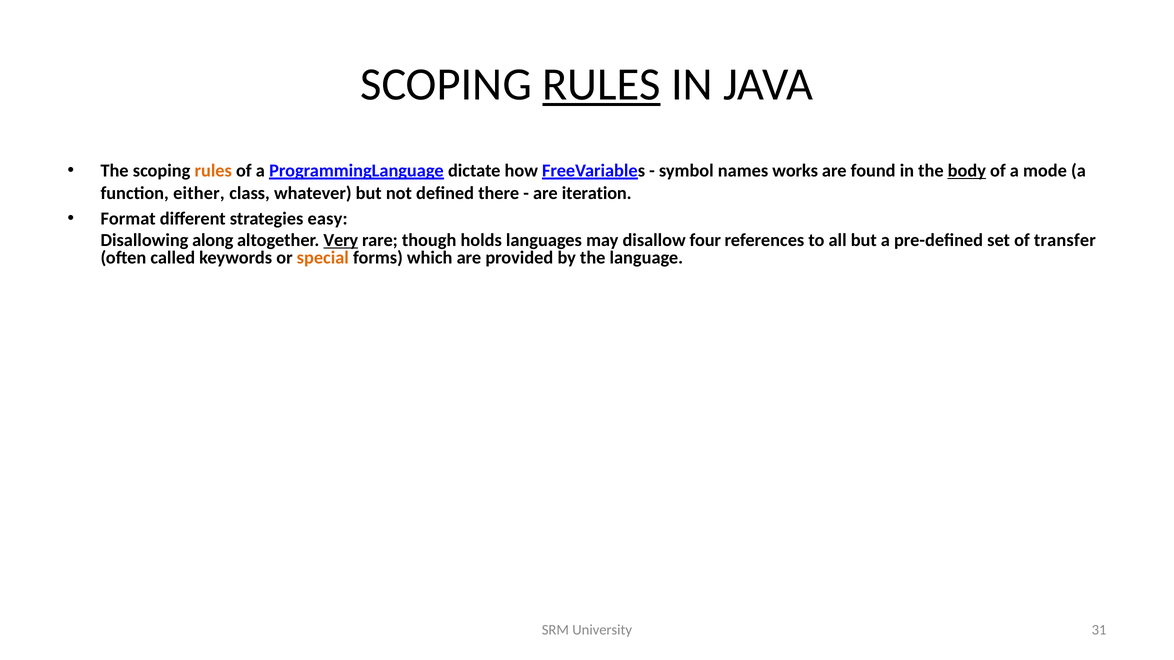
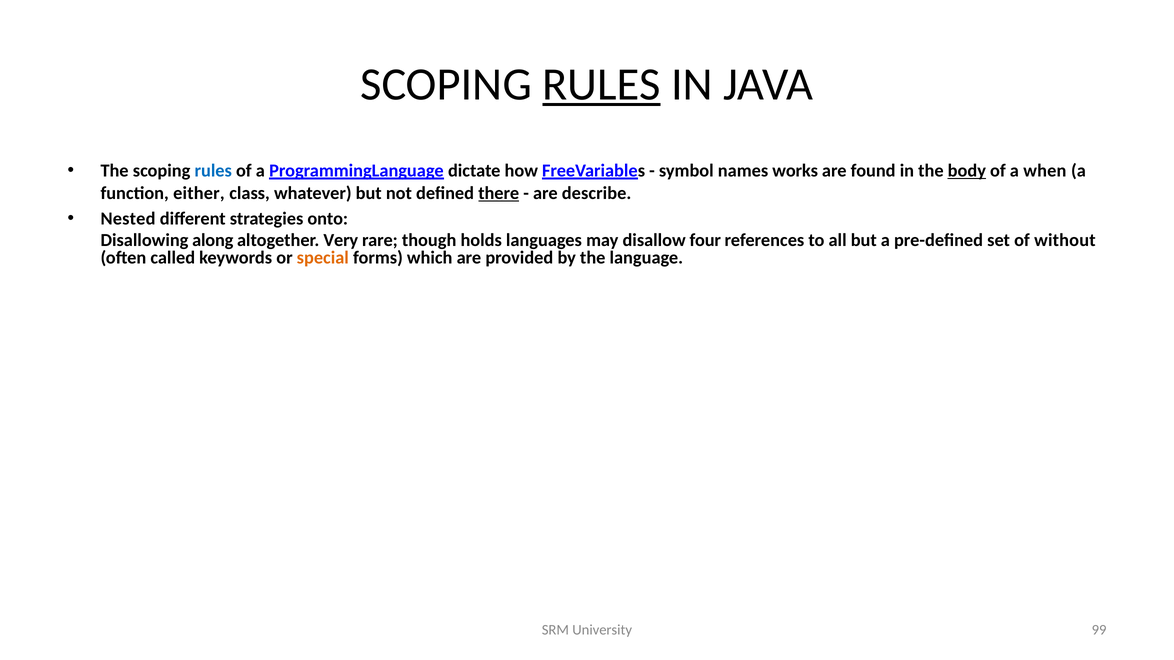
rules at (213, 171) colour: orange -> blue
mode: mode -> when
there underline: none -> present
iteration: iteration -> describe
Format: Format -> Nested
easy: easy -> onto
Very underline: present -> none
transfer: transfer -> without
31: 31 -> 99
